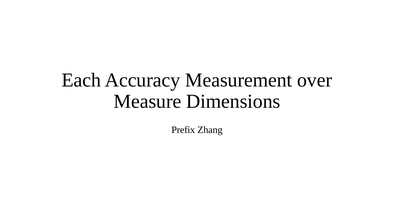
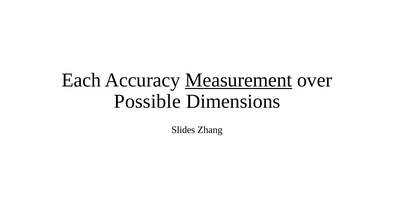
Measurement underline: none -> present
Measure: Measure -> Possible
Prefix: Prefix -> Slides
